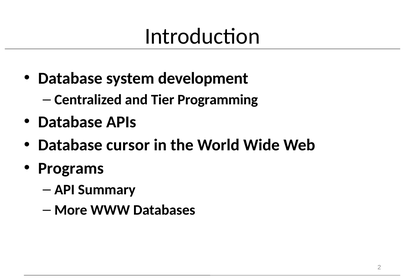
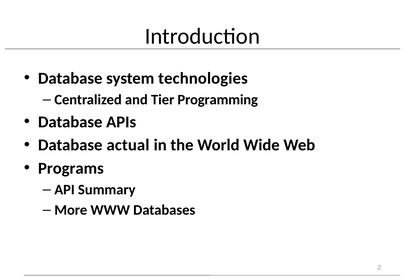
development: development -> technologies
cursor: cursor -> actual
